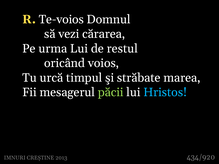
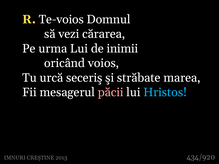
restul: restul -> inimii
timpul: timpul -> seceriş
păcii colour: light green -> pink
